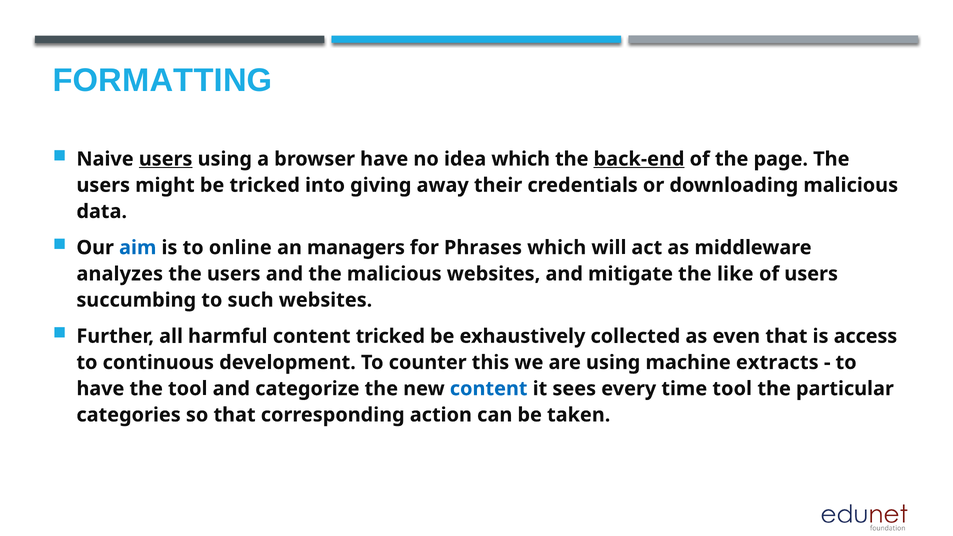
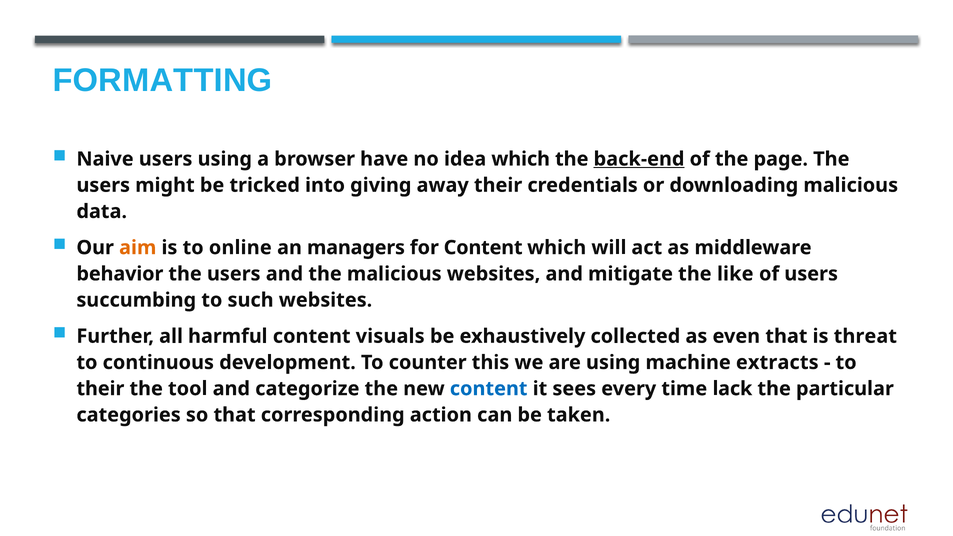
users at (166, 159) underline: present -> none
aim colour: blue -> orange
for Phrases: Phrases -> Content
analyzes: analyzes -> behavior
content tricked: tricked -> visuals
access: access -> threat
have at (100, 389): have -> their
time tool: tool -> lack
